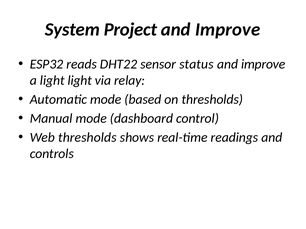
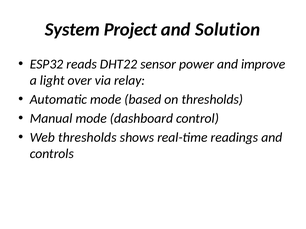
Improve at (228, 30): Improve -> Solution
status: status -> power
light light: light -> over
